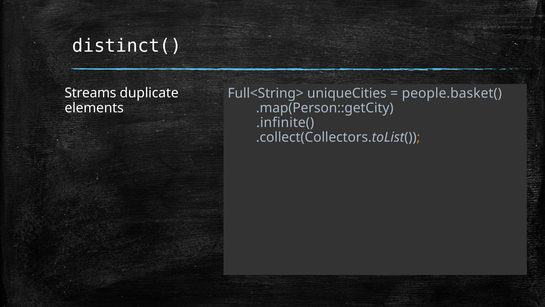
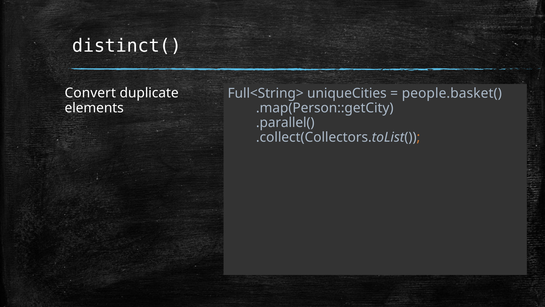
Streams: Streams -> Convert
.infinite(: .infinite( -> .parallel(
